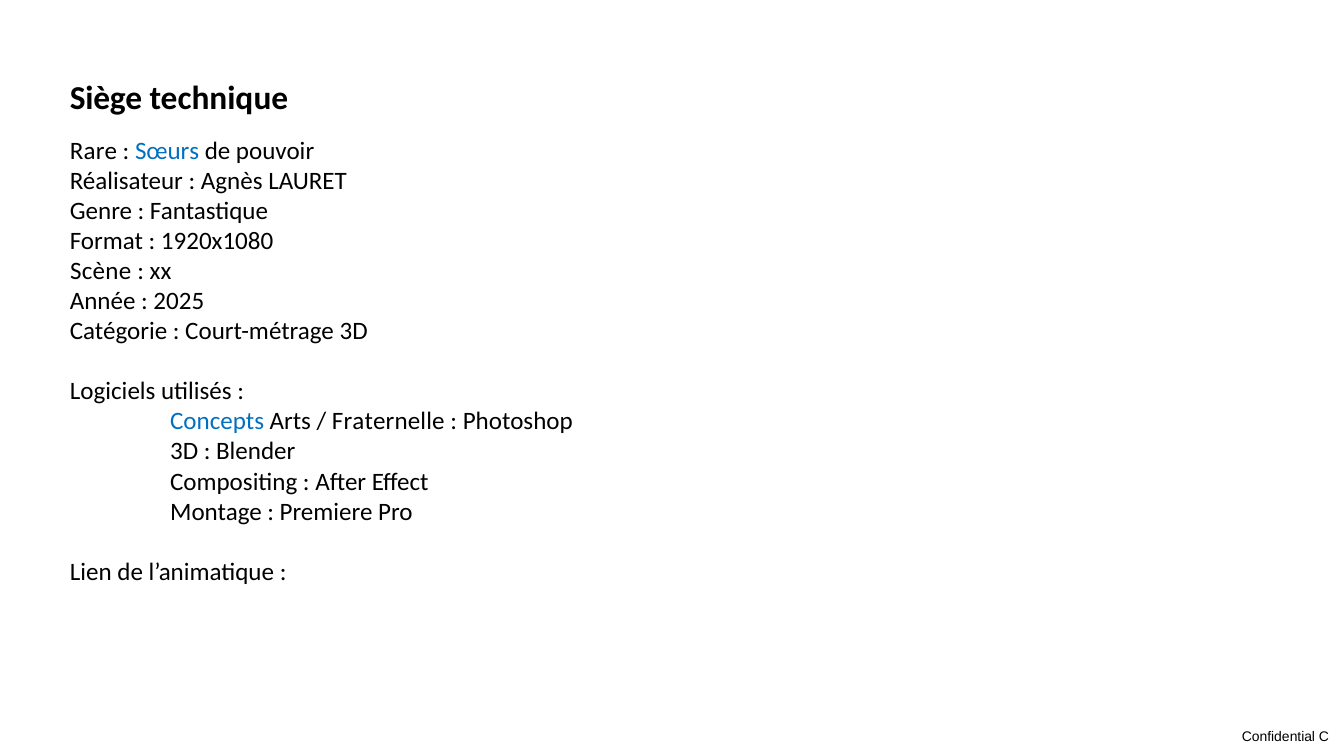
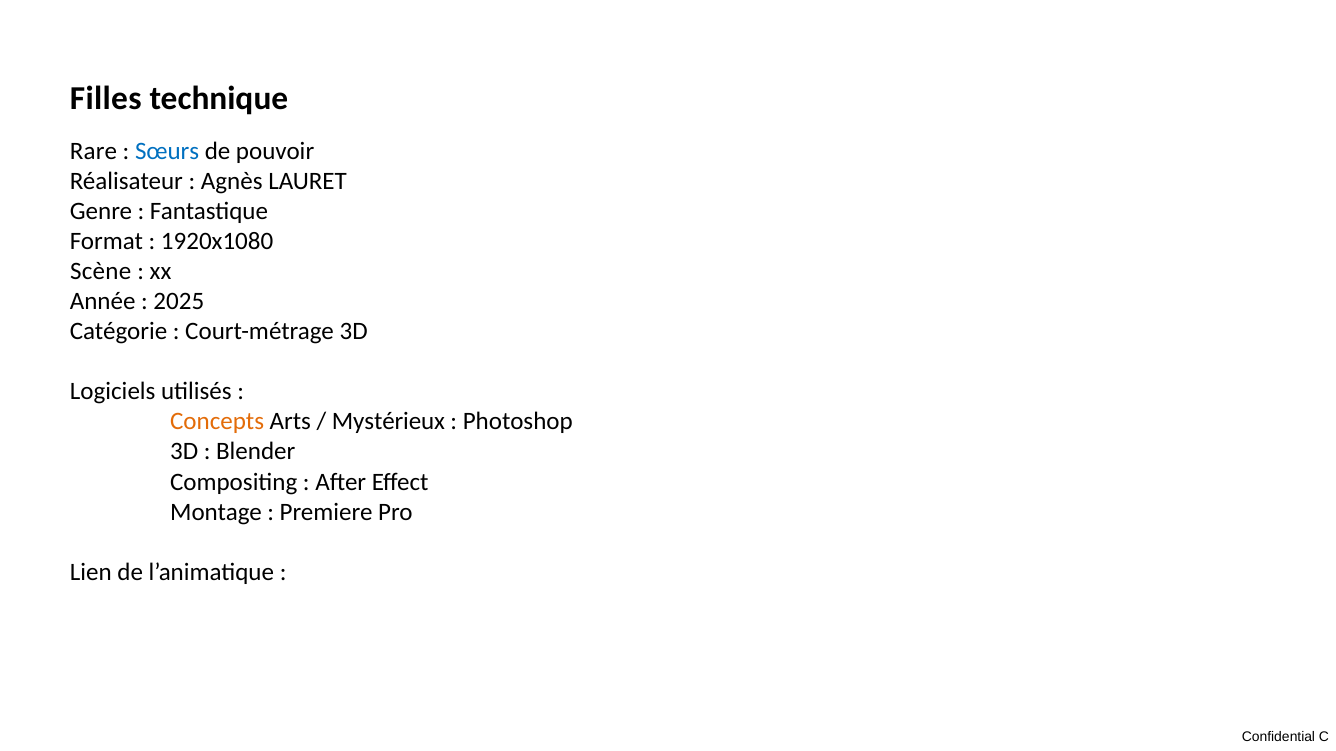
Siège: Siège -> Filles
Concepts colour: blue -> orange
Fraternelle: Fraternelle -> Mystérieux
